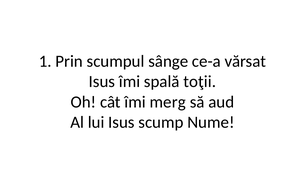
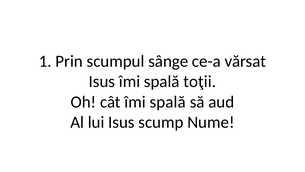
cât îmi merg: merg -> spală
